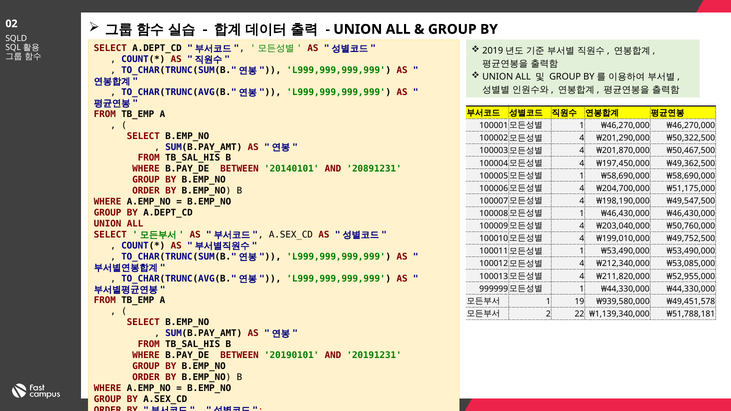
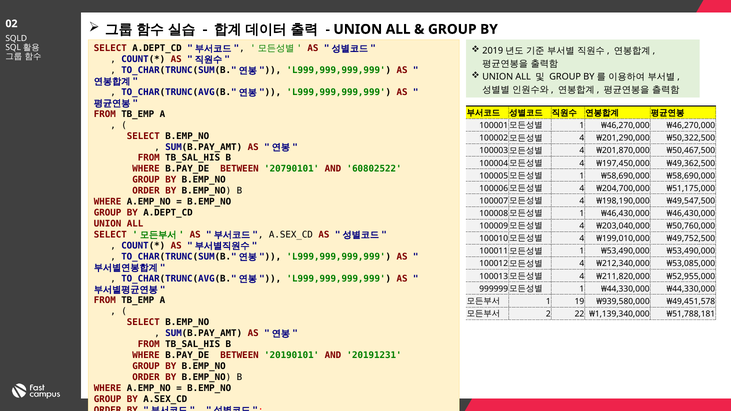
20140101: 20140101 -> 20790101
20891231: 20891231 -> 60802522
